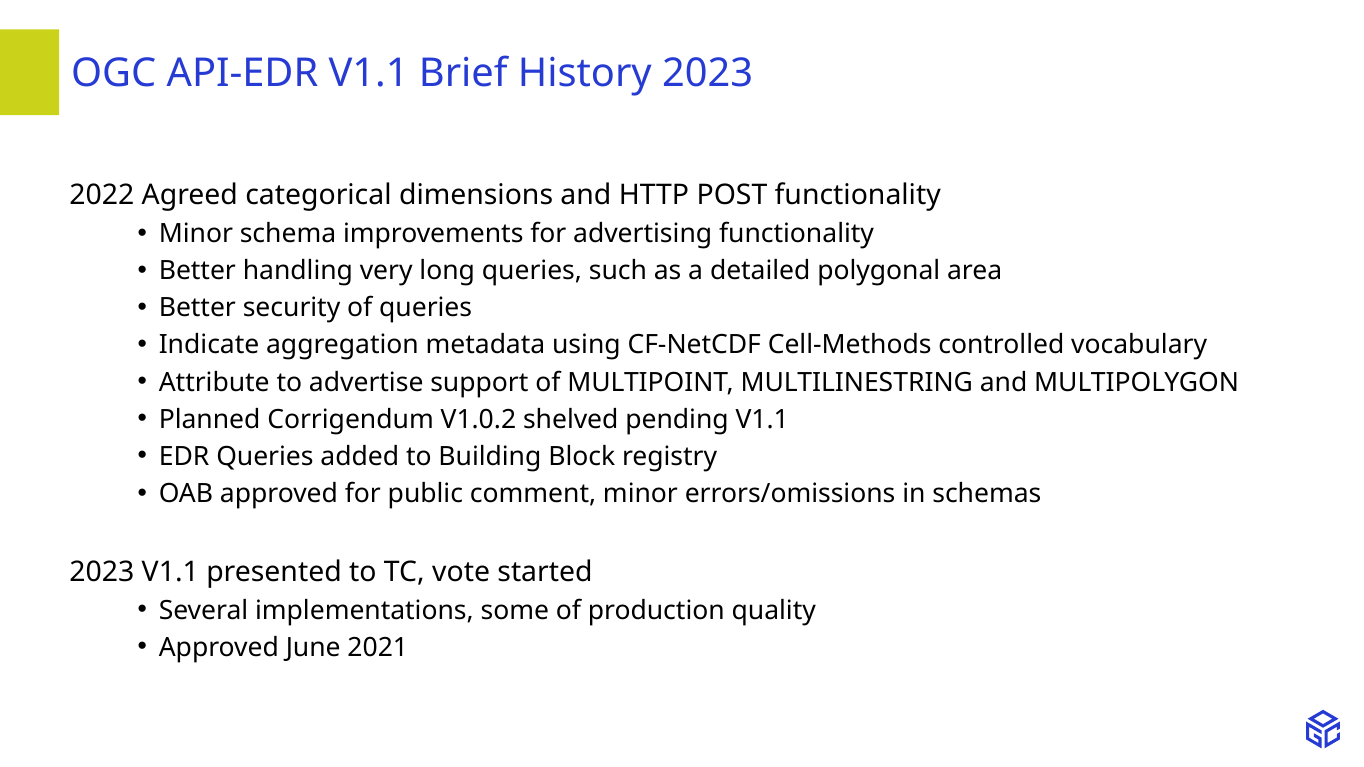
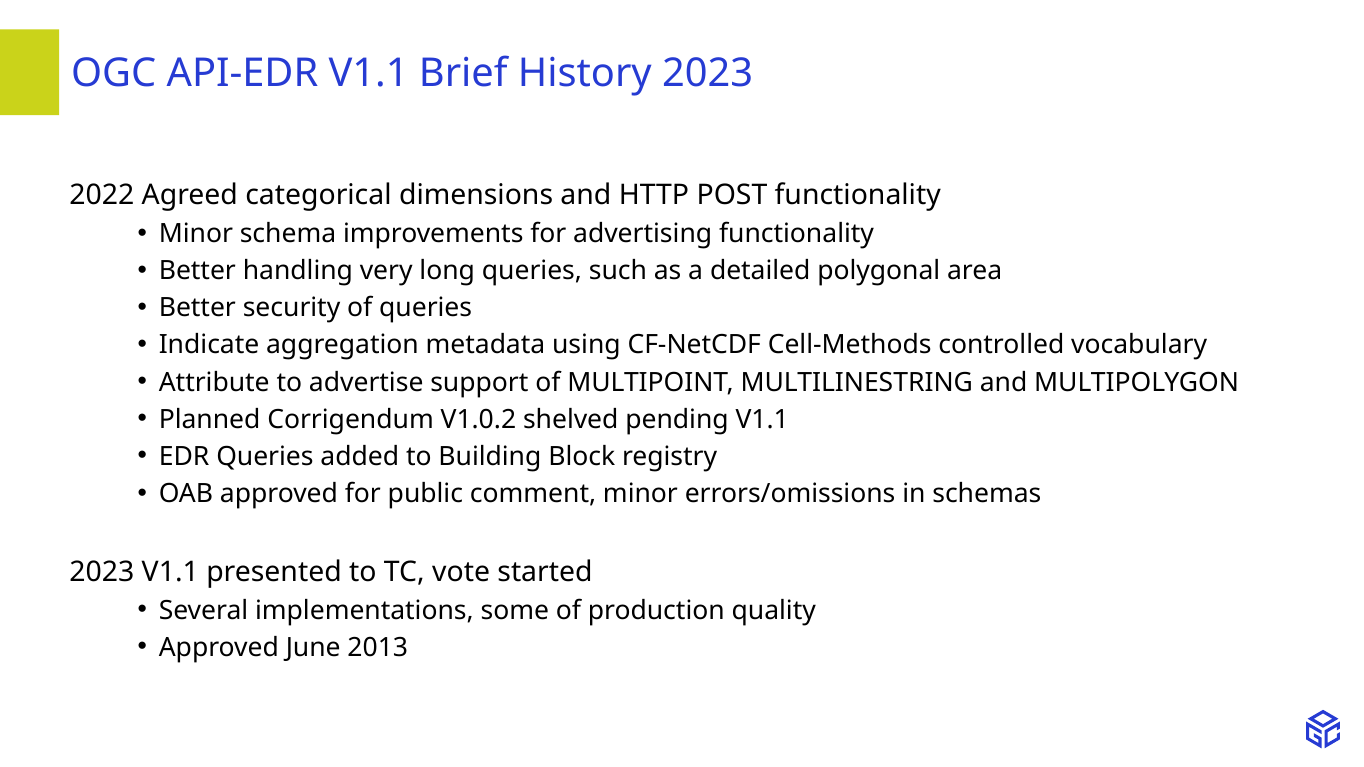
2021: 2021 -> 2013
